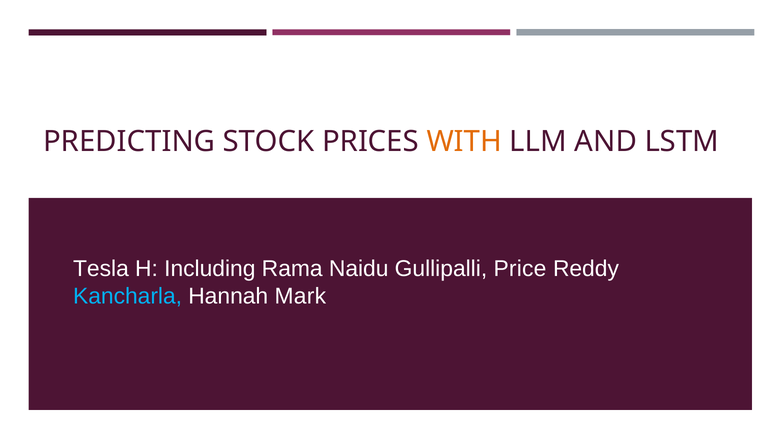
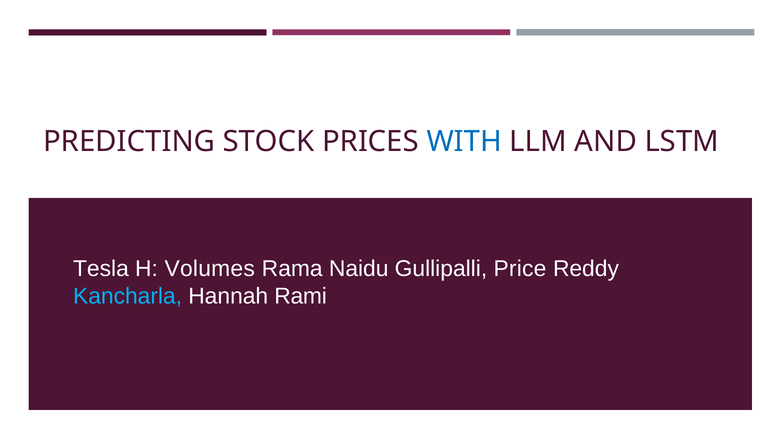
WITH colour: orange -> blue
Including: Including -> Volumes
Mark: Mark -> Rami
